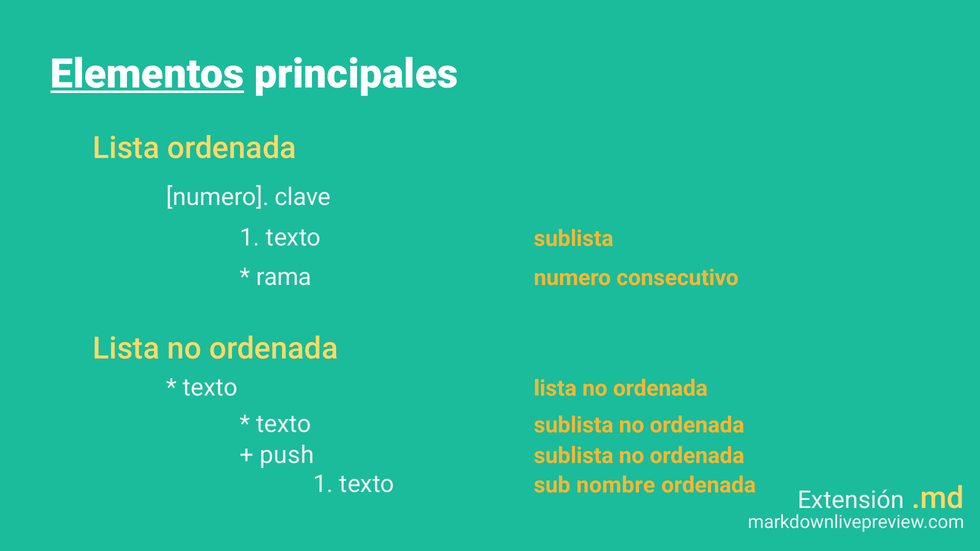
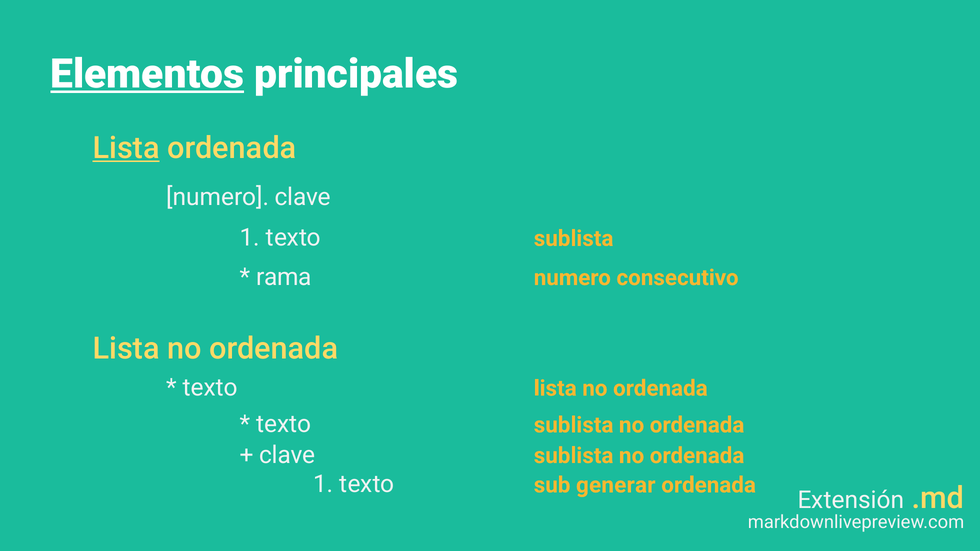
Lista at (126, 148) underline: none -> present
push at (287, 455): push -> clave
nombre: nombre -> generar
